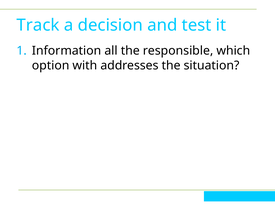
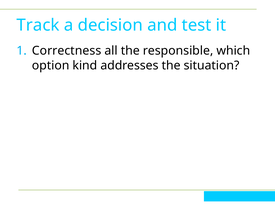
Information: Information -> Correctness
with: with -> kind
